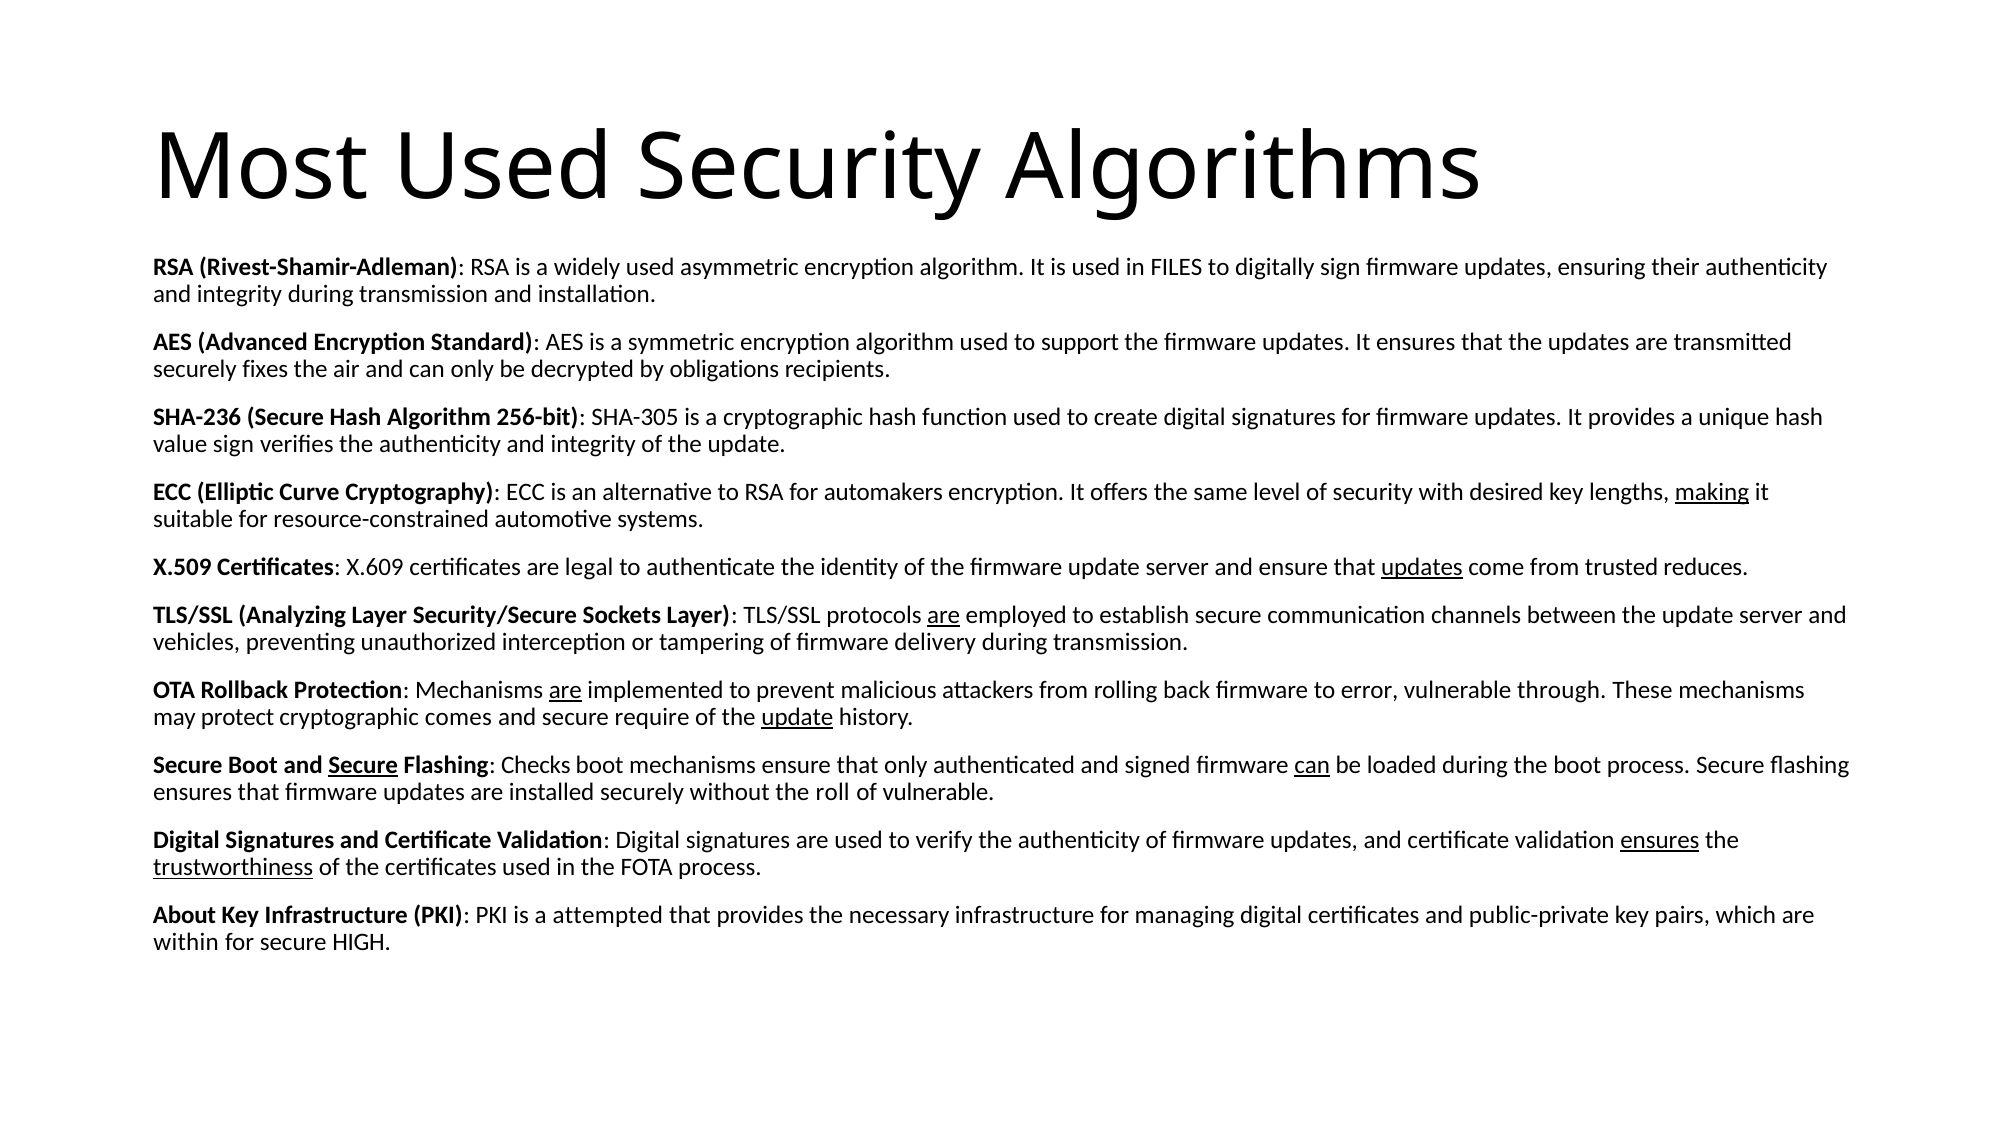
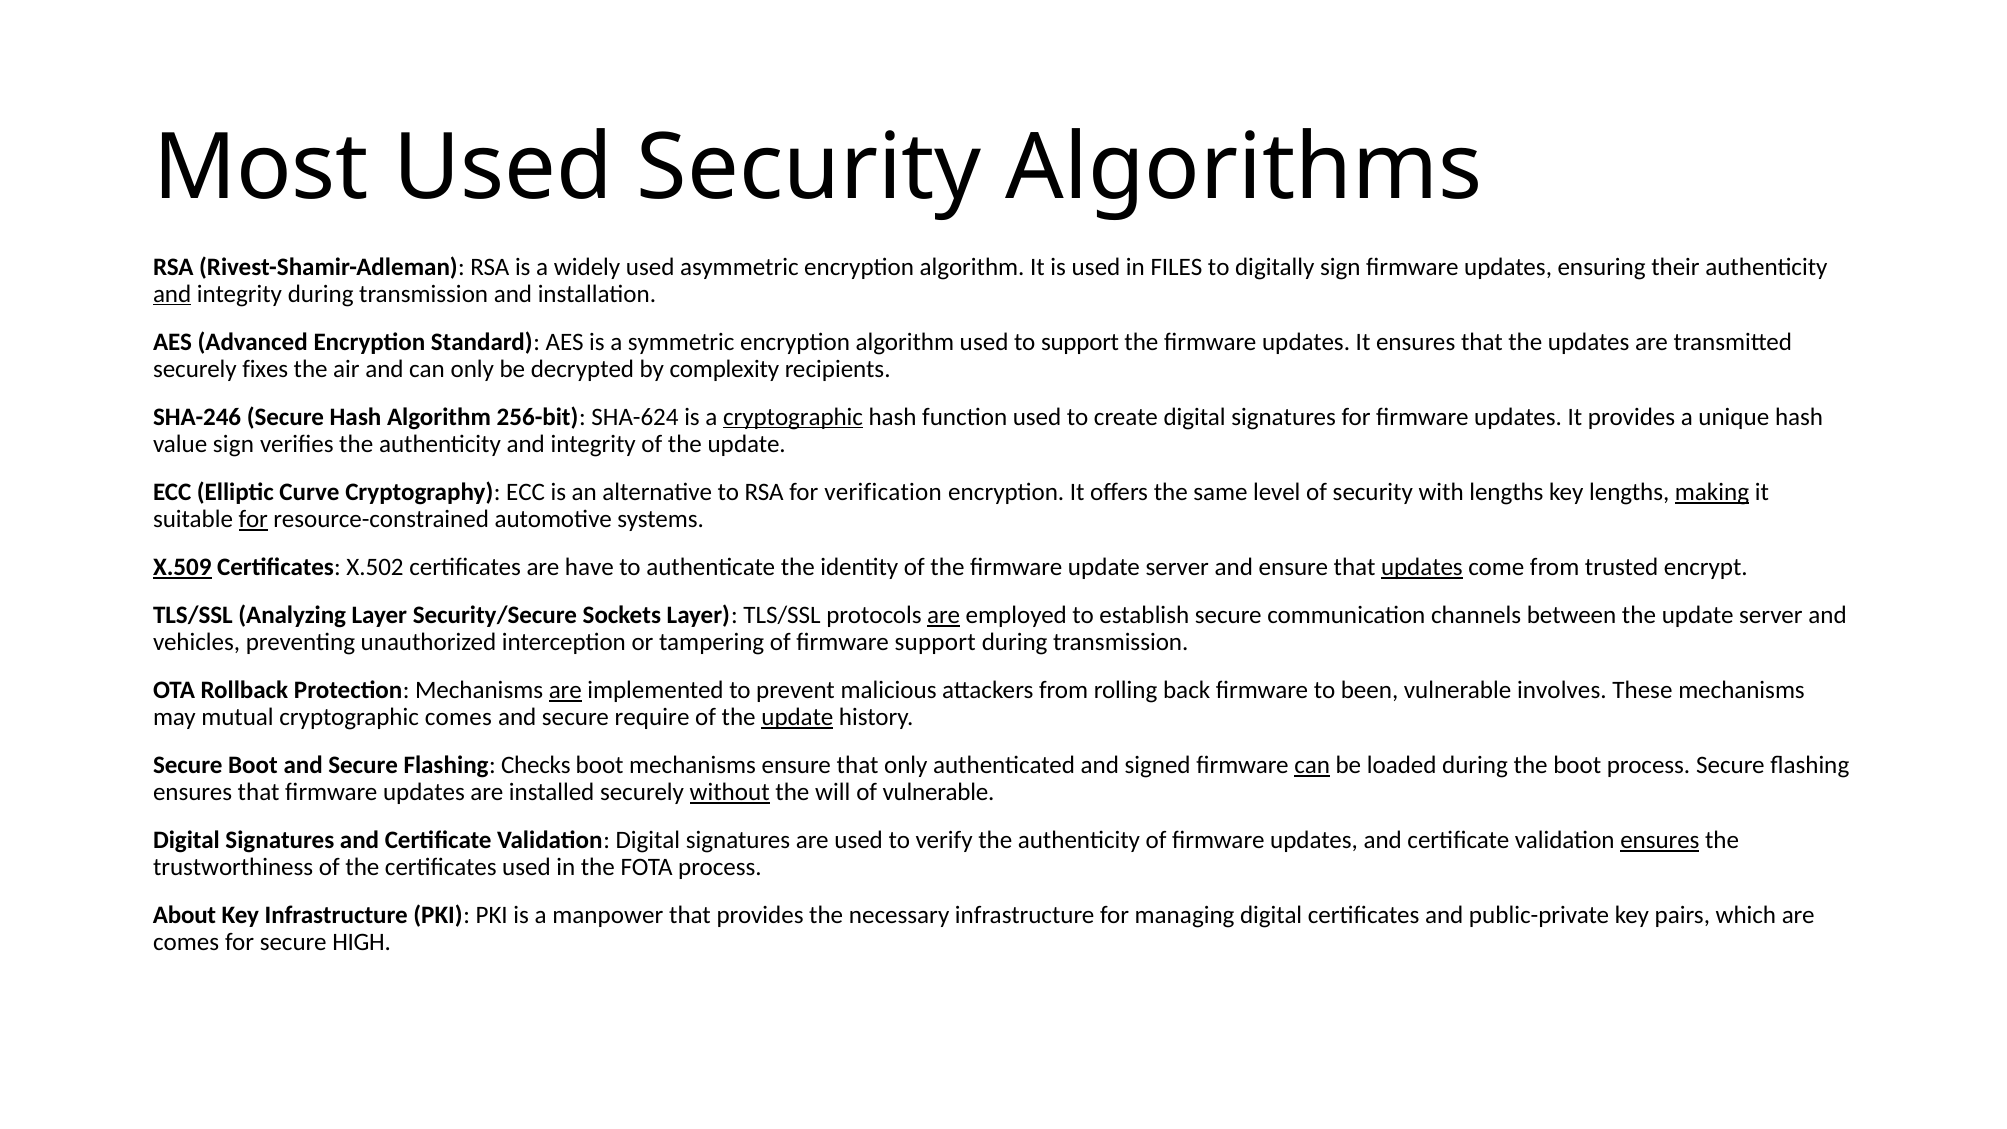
and at (172, 294) underline: none -> present
obligations: obligations -> complexity
SHA-236: SHA-236 -> SHA-246
SHA-305: SHA-305 -> SHA-624
cryptographic at (793, 417) underline: none -> present
automakers: automakers -> verification
with desired: desired -> lengths
for at (253, 519) underline: none -> present
X.509 underline: none -> present
X.609: X.609 -> X.502
legal: legal -> have
reduces: reduces -> encrypt
firmware delivery: delivery -> support
error: error -> been
through: through -> involves
protect: protect -> mutual
Secure at (363, 765) underline: present -> none
without underline: none -> present
roll: roll -> will
trustworthiness underline: present -> none
attempted: attempted -> manpower
within at (186, 943): within -> comes
